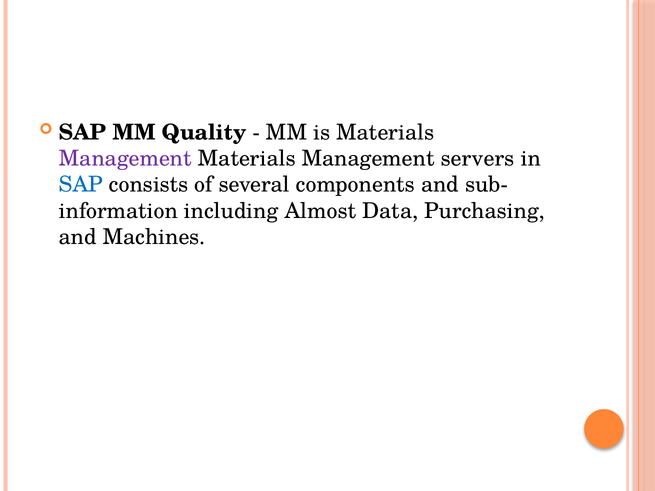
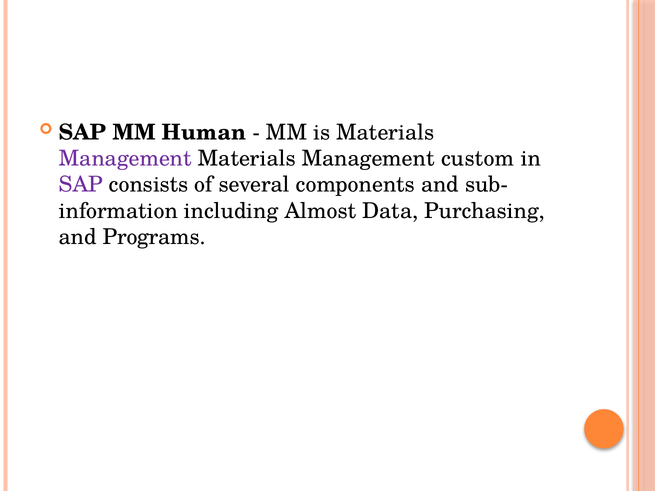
Quality: Quality -> Human
servers: servers -> custom
SAP at (81, 185) colour: blue -> purple
Machines: Machines -> Programs
